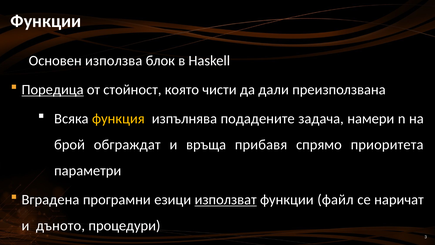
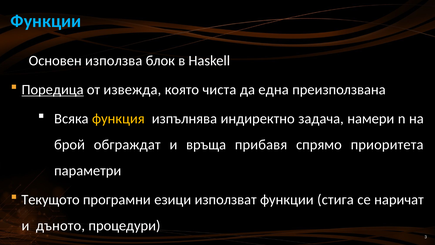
Функции at (46, 21) colour: white -> light blue
стойност: стойност -> извежда
чисти: чисти -> чиста
дали: дали -> една
подадените: подадените -> индиректно
Вградена: Вградена -> Текущото
използват underline: present -> none
файл: файл -> стига
